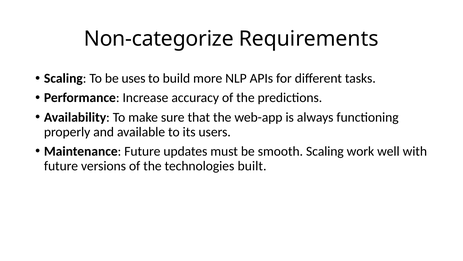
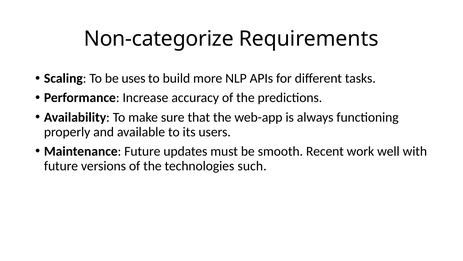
smooth Scaling: Scaling -> Recent
built: built -> such
